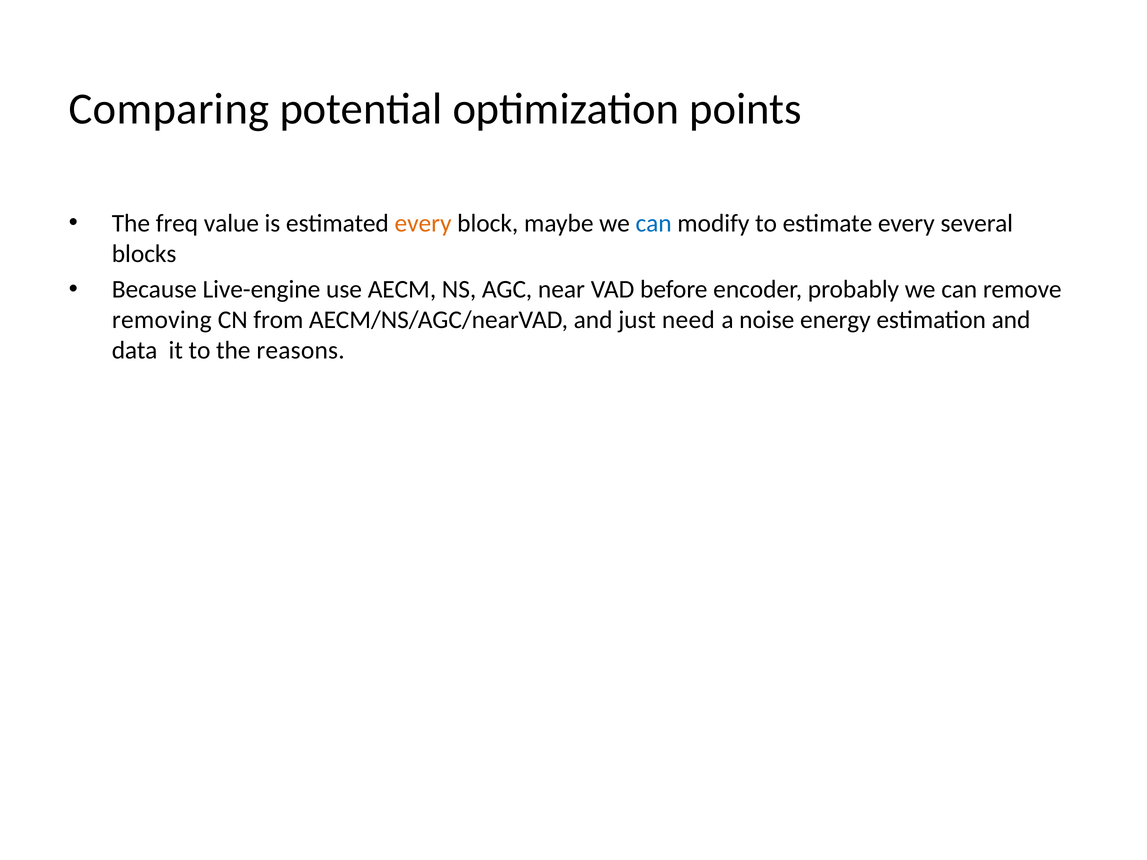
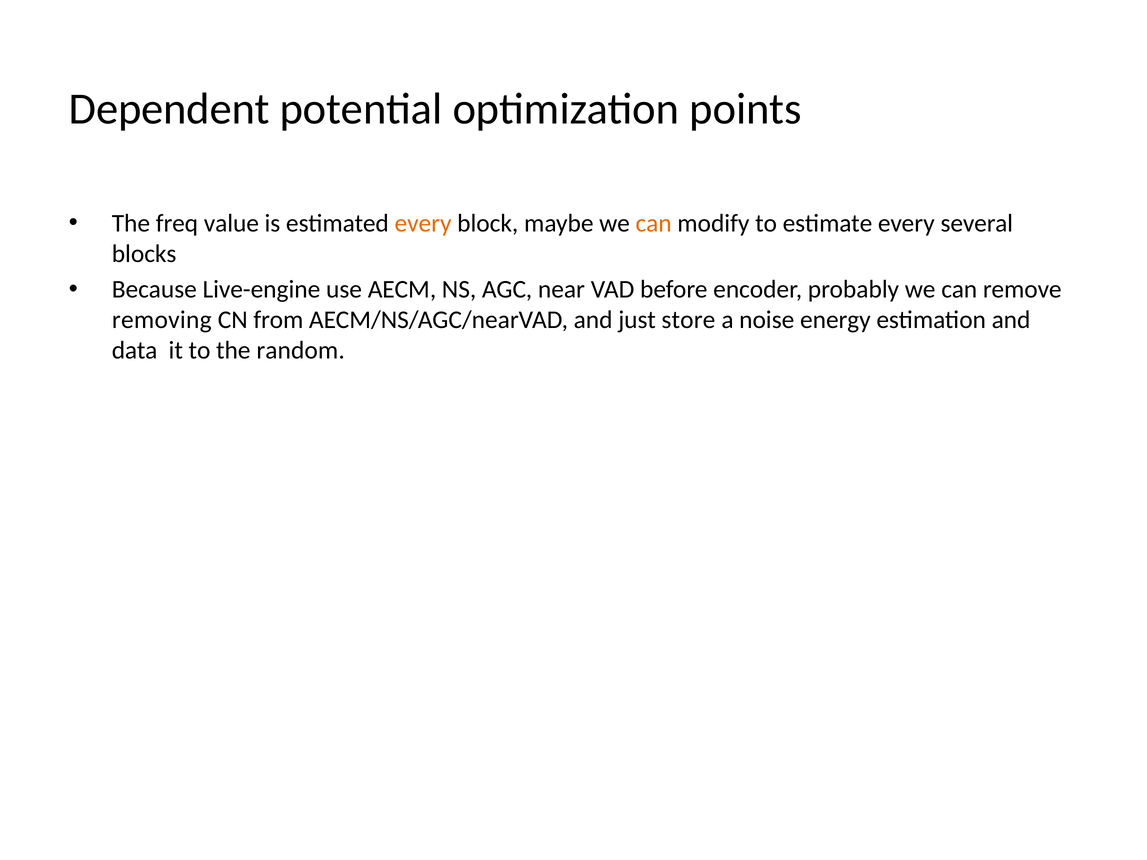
Comparing: Comparing -> Dependent
can at (654, 223) colour: blue -> orange
need: need -> store
reasons: reasons -> random
